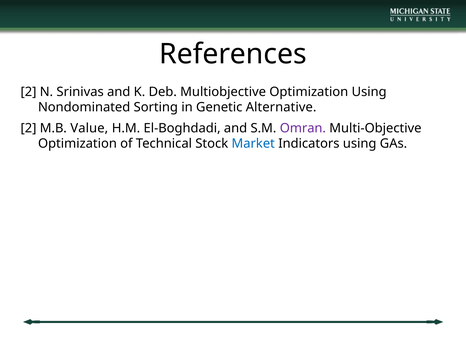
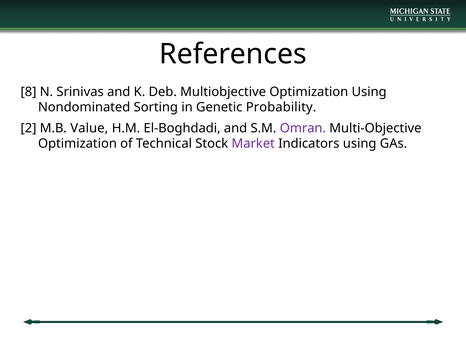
2 at (29, 92): 2 -> 8
Alternative: Alternative -> Probability
Market colour: blue -> purple
